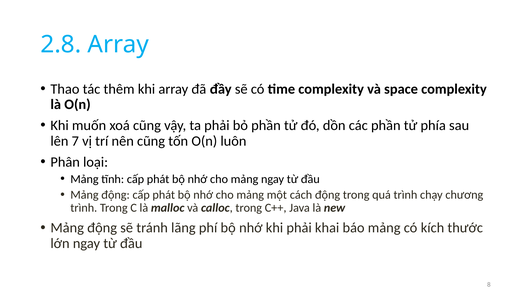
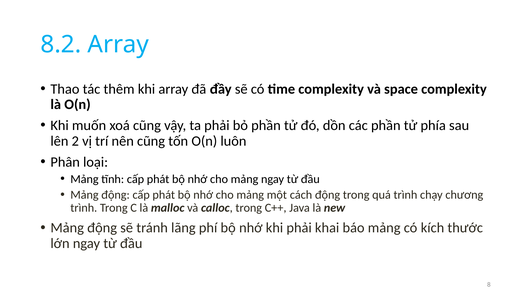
2.8: 2.8 -> 8.2
7: 7 -> 2
